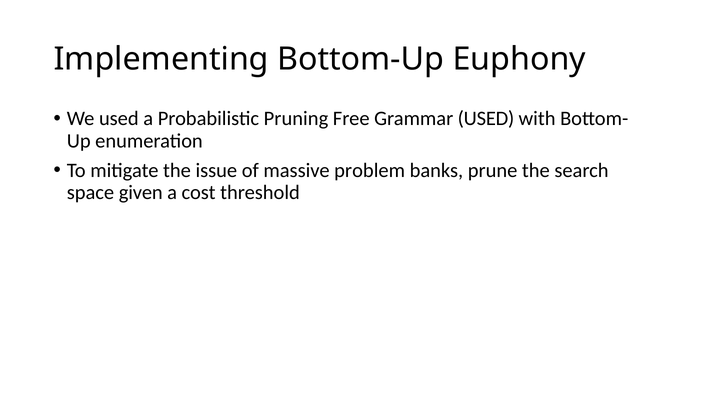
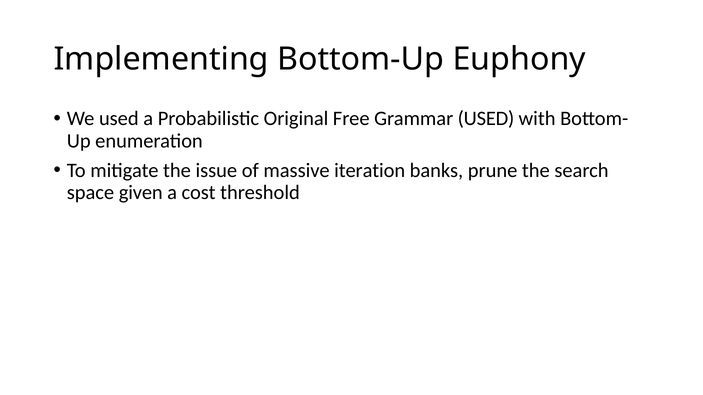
Pruning: Pruning -> Original
problem: problem -> iteration
